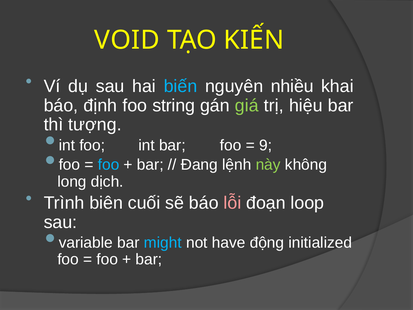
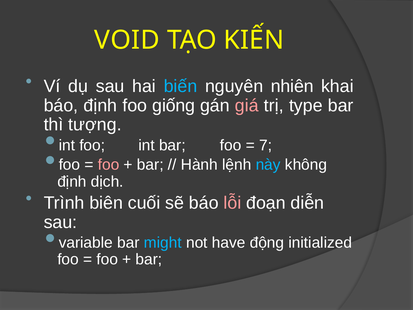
nhiều: nhiều -> nhiên
string: string -> giống
giá colour: light green -> pink
hiệu: hiệu -> type
9: 9 -> 7
foo at (109, 165) colour: light blue -> pink
Đang: Đang -> Hành
này colour: light green -> light blue
long at (72, 181): long -> định
loop: loop -> diễn
